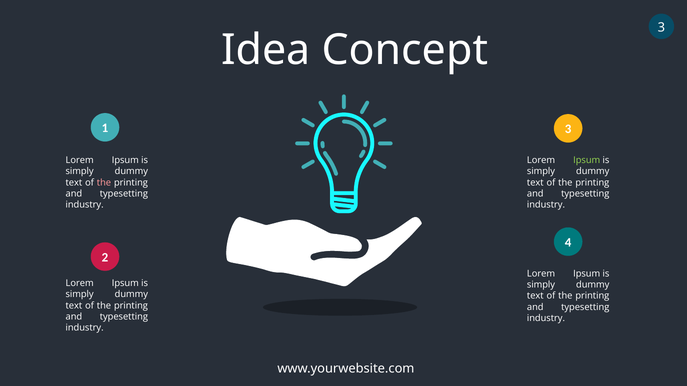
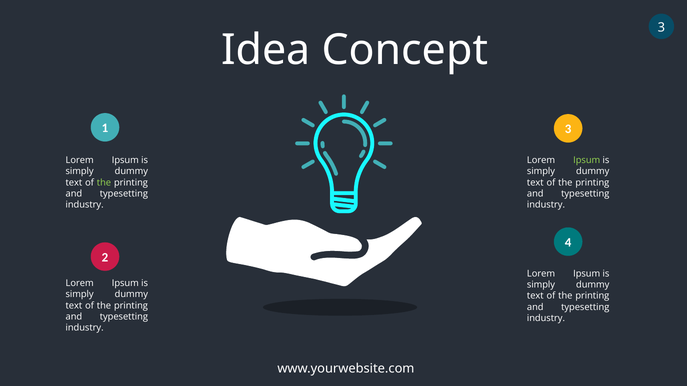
the at (104, 183) colour: pink -> light green
